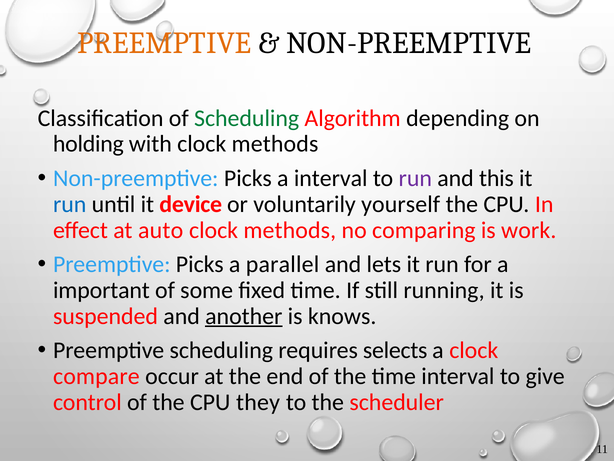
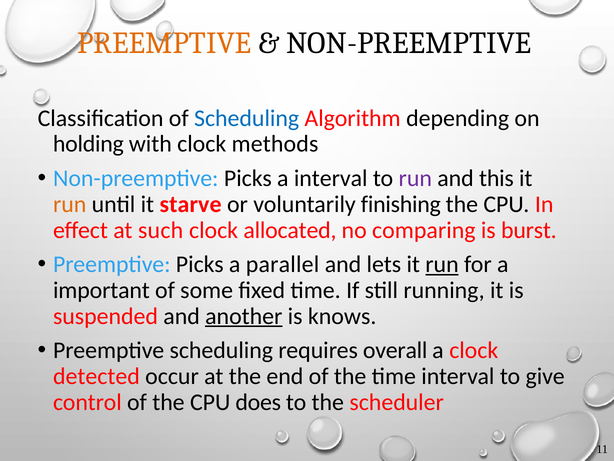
Scheduling at (247, 118) colour: green -> blue
run at (70, 204) colour: blue -> orange
device: device -> starve
yourself: yourself -> finishing
auto: auto -> such
methods at (290, 230): methods -> allocated
work: work -> burst
run at (442, 264) underline: none -> present
selects: selects -> overall
compare: compare -> detected
they: they -> does
